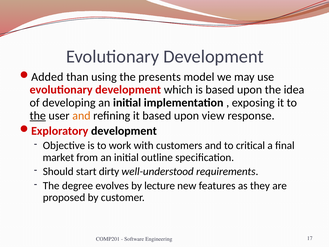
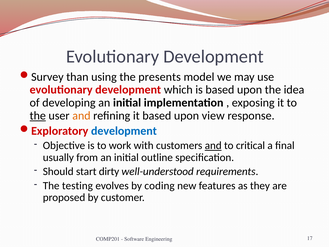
Added: Added -> Survey
development at (124, 131) colour: black -> blue
and at (213, 145) underline: none -> present
market: market -> usually
degree: degree -> testing
lecture: lecture -> coding
